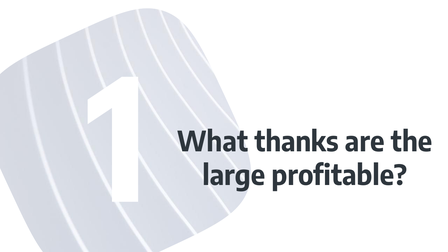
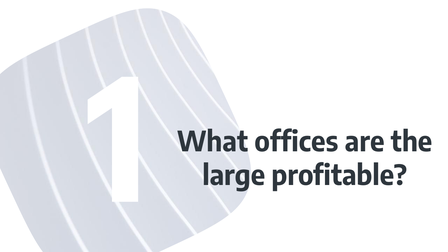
thanks: thanks -> offices
